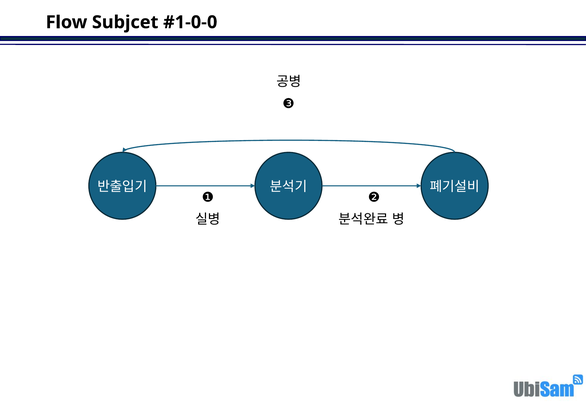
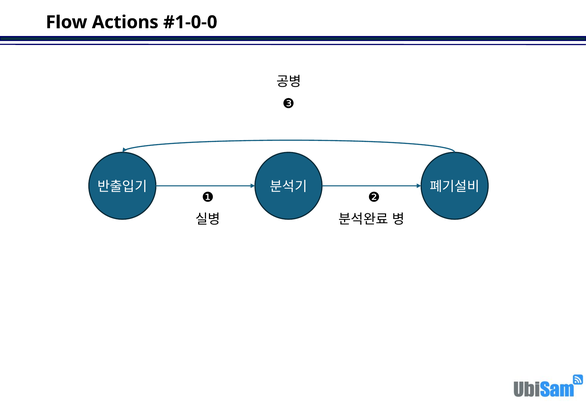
Subjcet: Subjcet -> Actions
